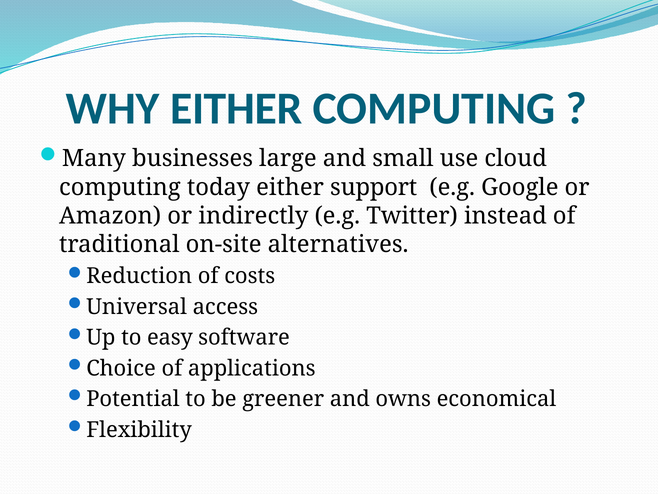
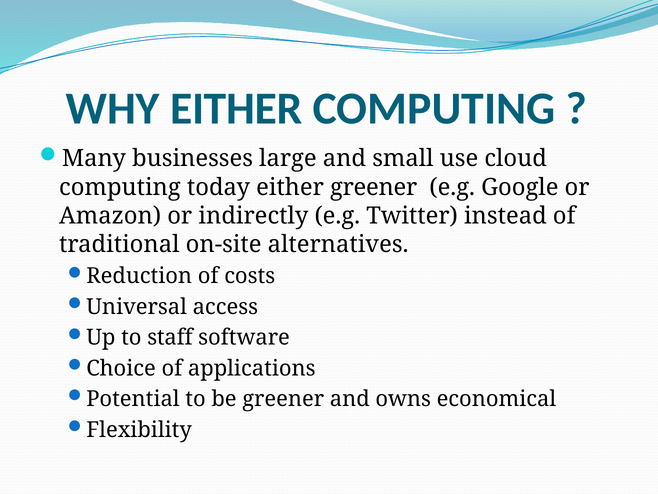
either support: support -> greener
easy: easy -> staff
